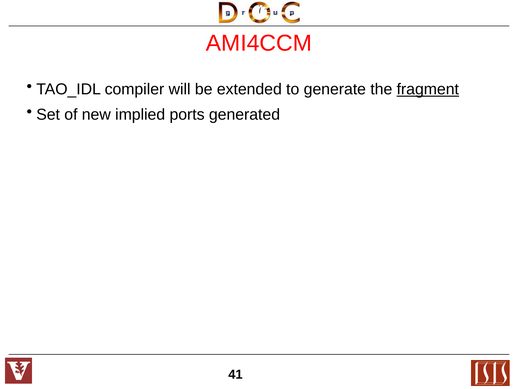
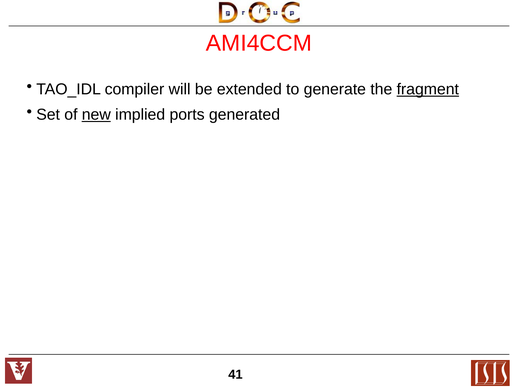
new underline: none -> present
